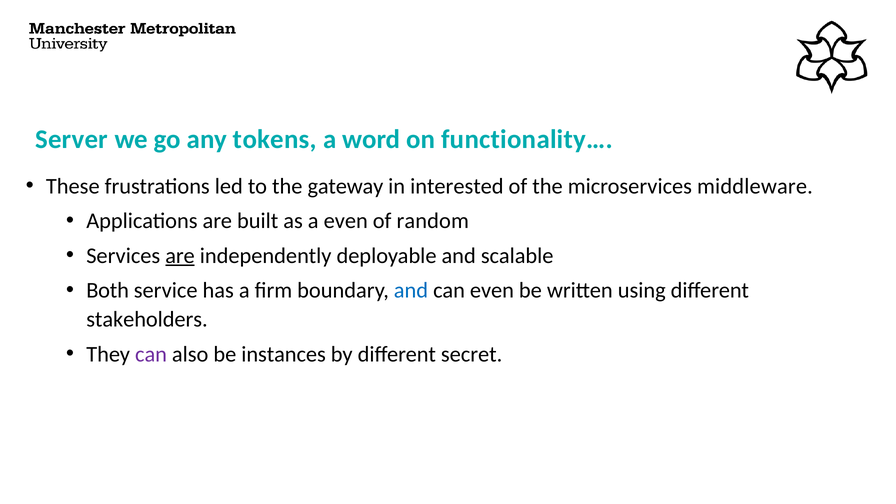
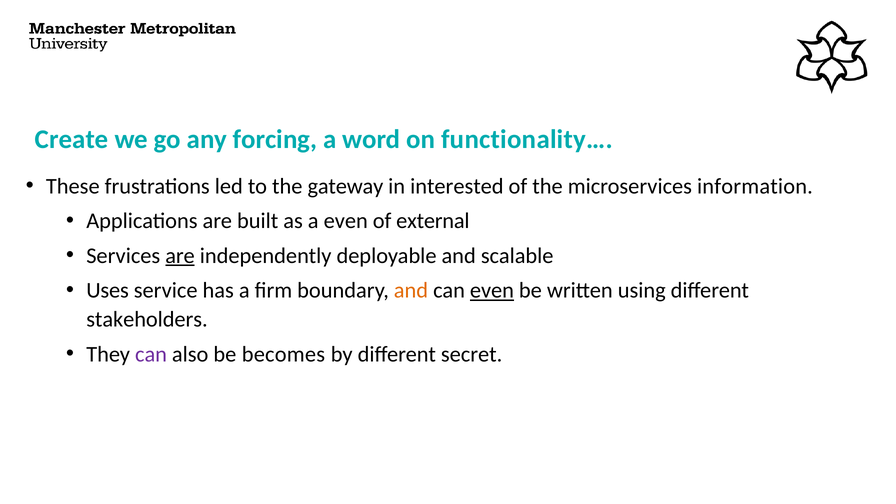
Server: Server -> Create
tokens: tokens -> forcing
middleware: middleware -> information
random: random -> external
Both: Both -> Uses
and at (411, 290) colour: blue -> orange
even at (492, 290) underline: none -> present
instances: instances -> becomes
